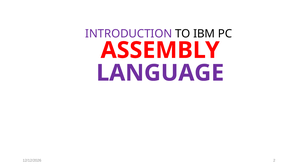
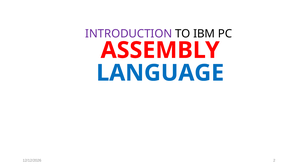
LANGUAGE colour: purple -> blue
